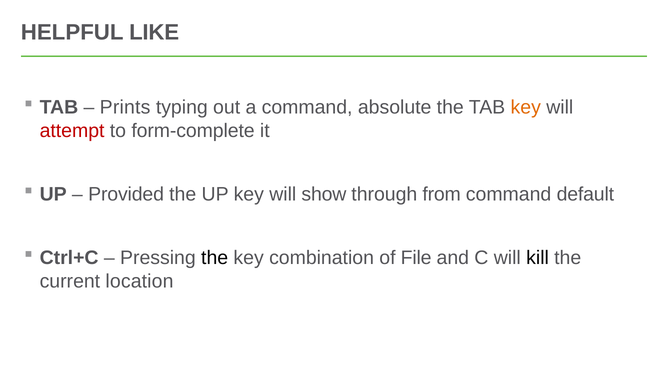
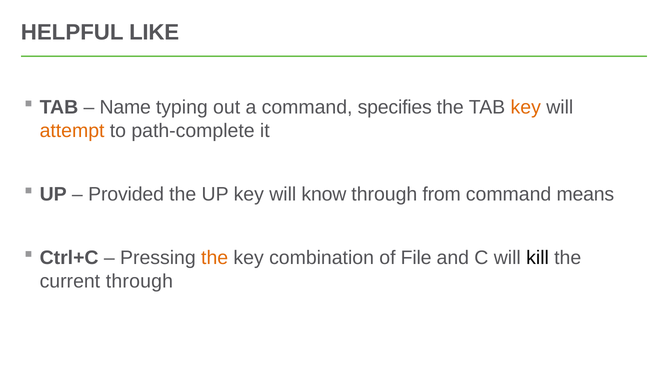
Prints: Prints -> Name
absolute: absolute -> specifies
attempt colour: red -> orange
form-complete: form-complete -> path-complete
show: show -> know
default: default -> means
the at (215, 258) colour: black -> orange
current location: location -> through
